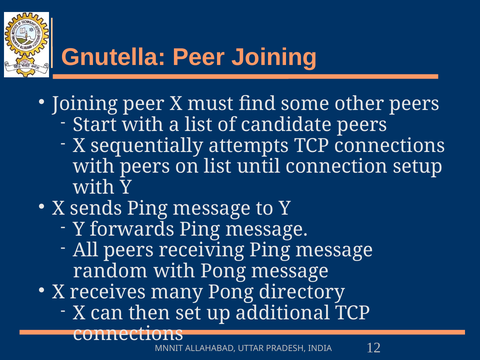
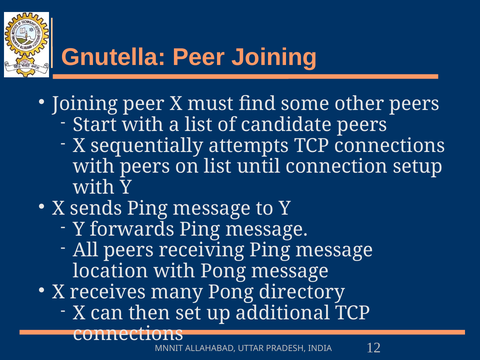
random: random -> location
